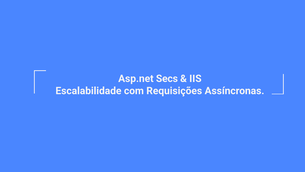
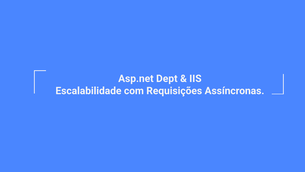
Secs: Secs -> Dept
